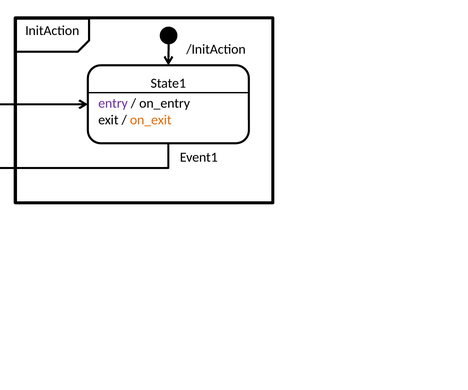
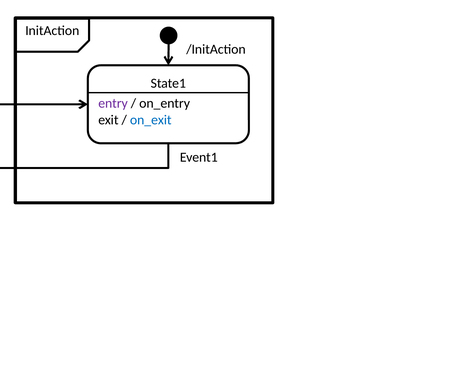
on_exit colour: orange -> blue
